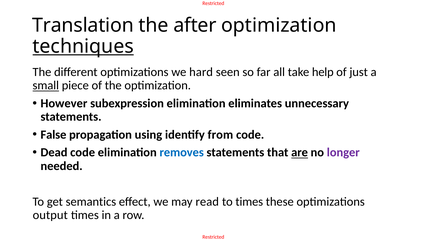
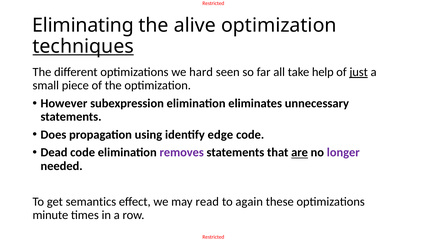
Translation: Translation -> Eliminating
after: after -> alive
just underline: none -> present
small underline: present -> none
False: False -> Does
from: from -> edge
removes colour: blue -> purple
to times: times -> again
output: output -> minute
